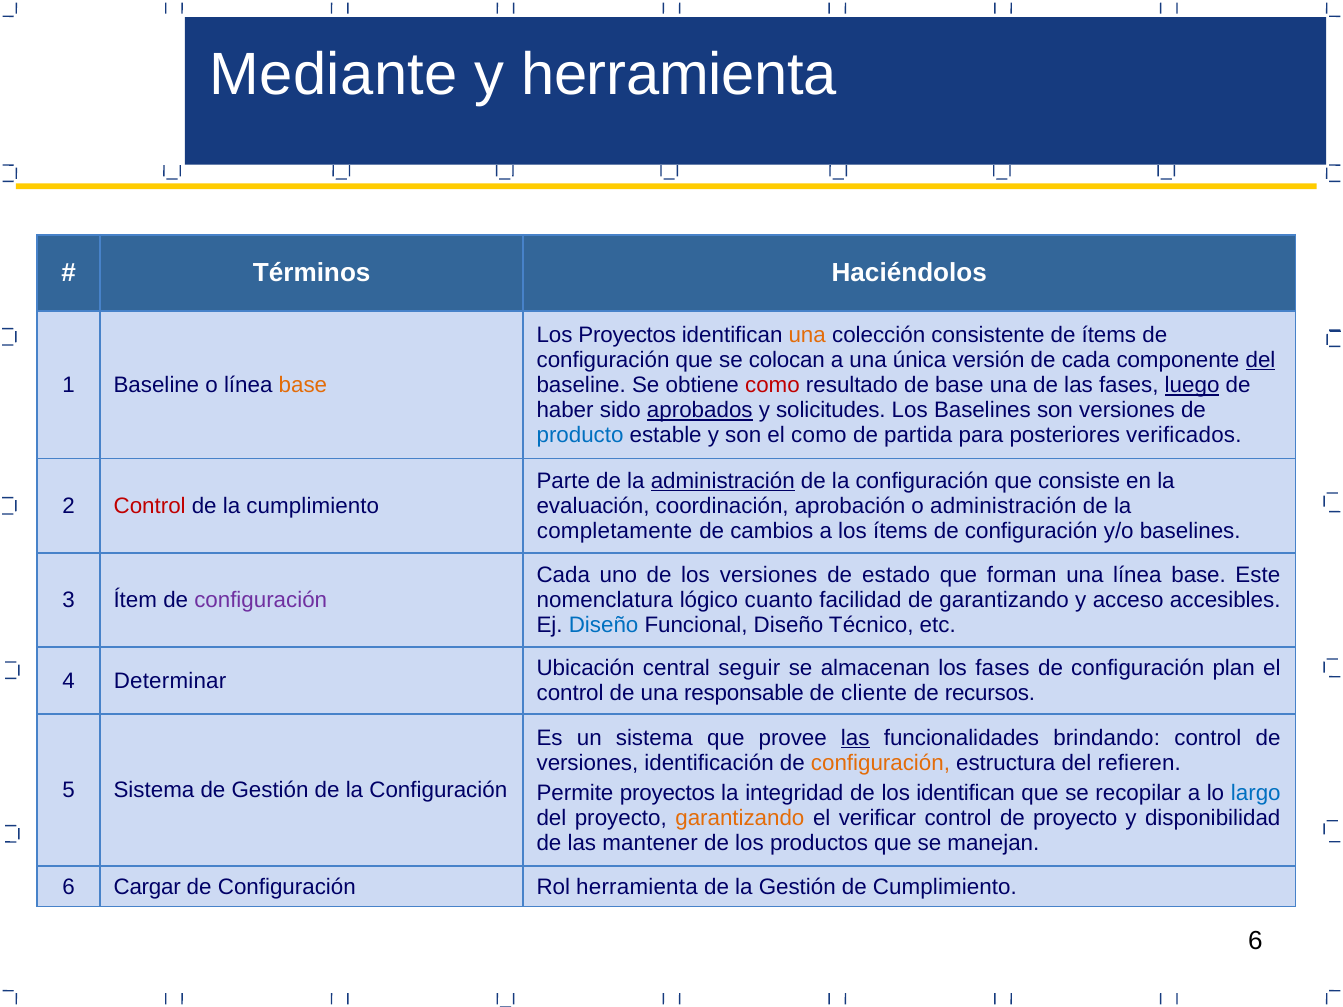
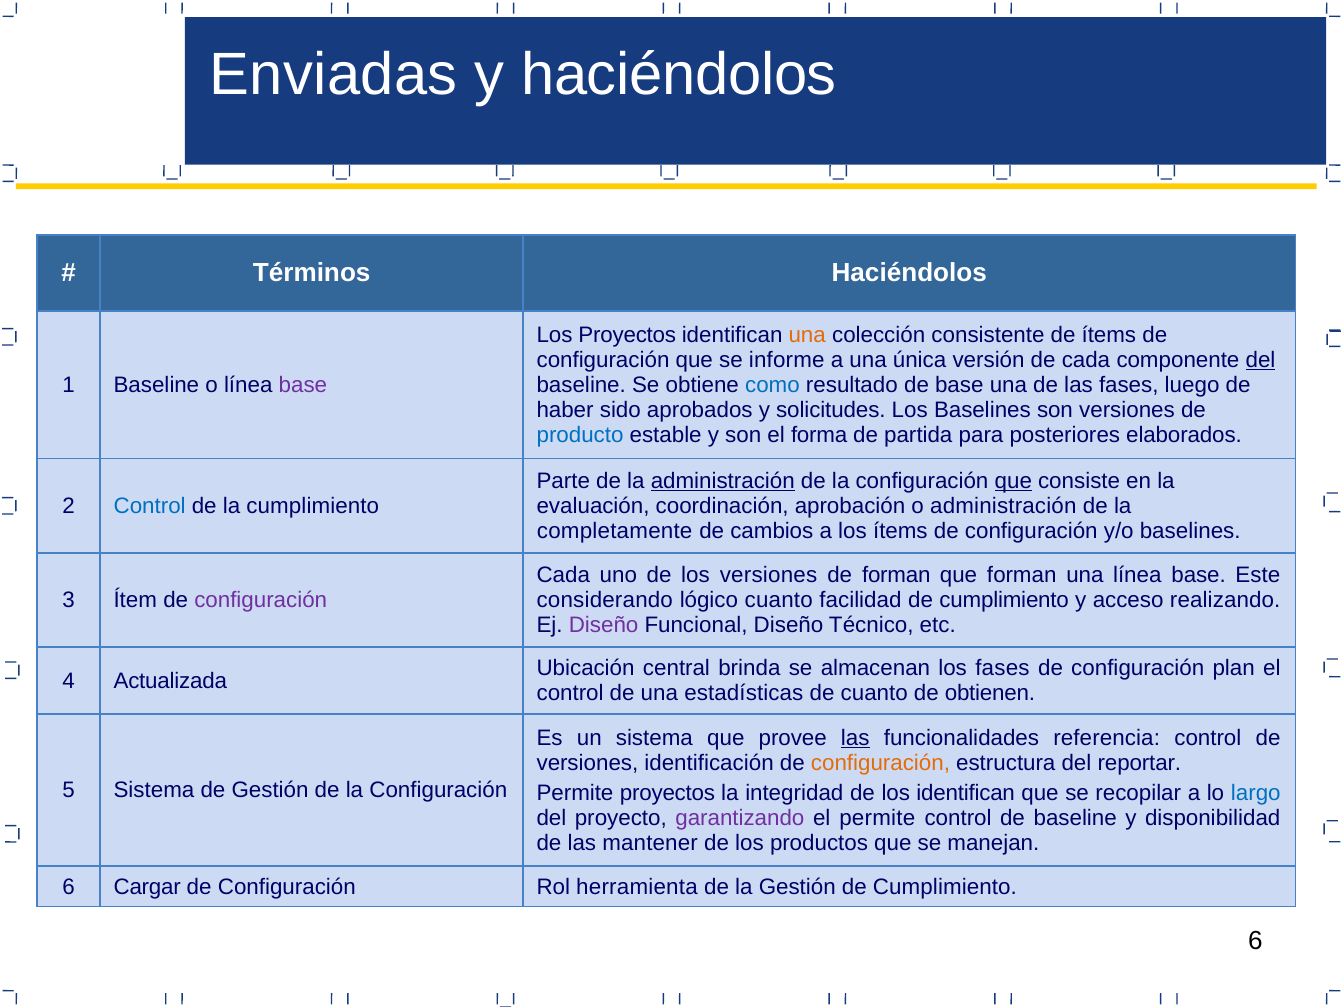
Mediante: Mediante -> Enviadas
y herramienta: herramienta -> haciéndolos
colocan: colocan -> informe
base at (303, 385) colour: orange -> purple
como at (772, 385) colour: red -> blue
luego underline: present -> none
aprobados underline: present -> none
el como: como -> forma
verificados: verificados -> elaborados
que at (1013, 481) underline: none -> present
Control at (150, 506) colour: red -> blue
de estado: estado -> forman
nomenclatura: nomenclatura -> considerando
facilidad de garantizando: garantizando -> cumplimiento
accesibles: accesibles -> realizando
Diseño at (604, 625) colour: blue -> purple
seguir: seguir -> brinda
Determinar: Determinar -> Actualizada
responsable: responsable -> estadísticas
de cliente: cliente -> cuanto
recursos: recursos -> obtienen
brindando: brindando -> referencia
refieren: refieren -> reportar
garantizando at (740, 818) colour: orange -> purple
el verificar: verificar -> permite
de proyecto: proyecto -> baseline
